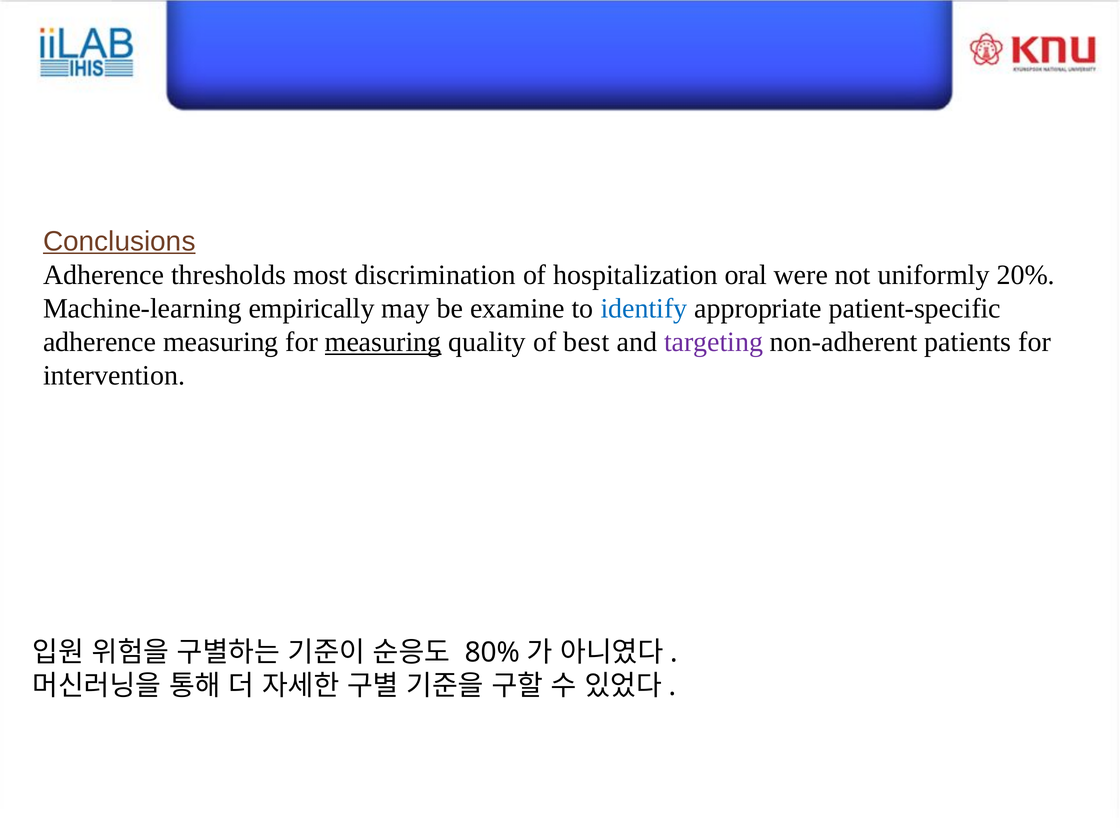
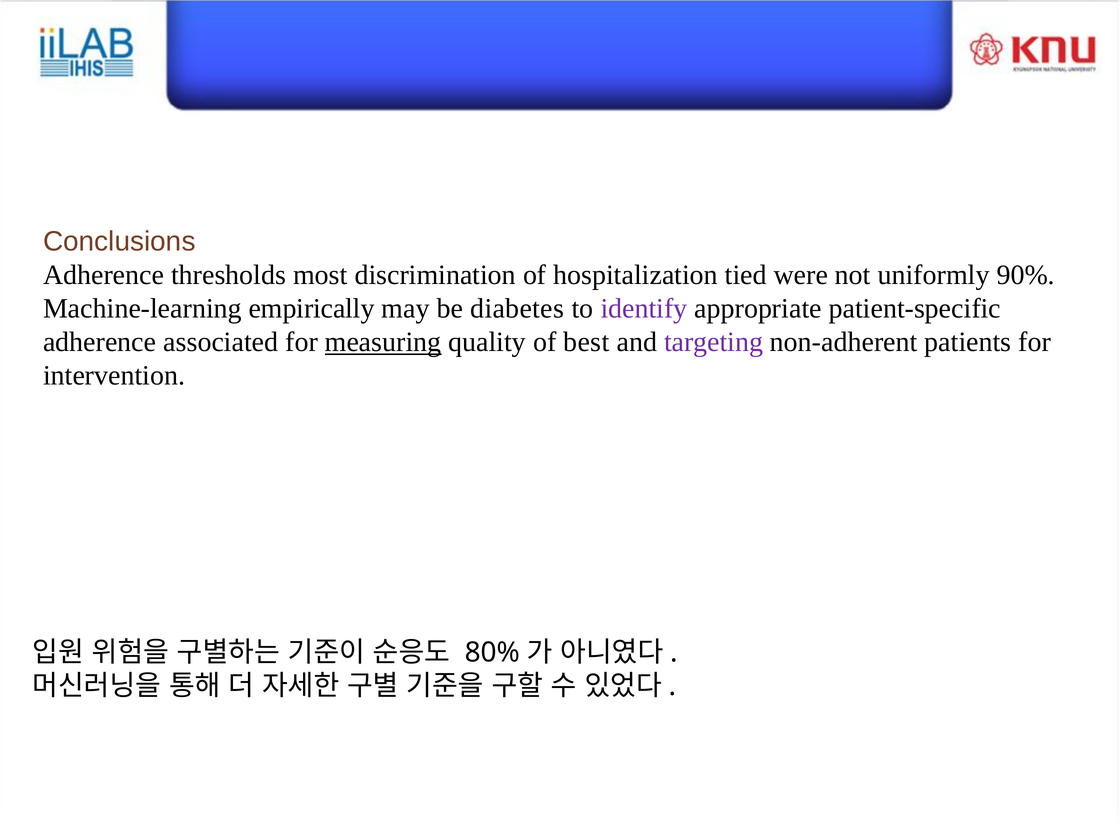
Conclusions underline: present -> none
oral: oral -> tied
20%: 20% -> 90%
examine: examine -> diabetes
identify colour: blue -> purple
adherence measuring: measuring -> associated
